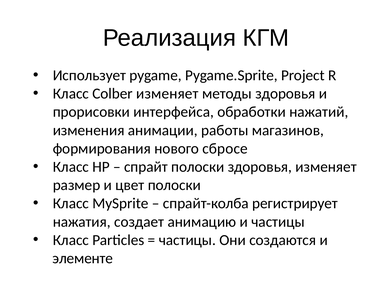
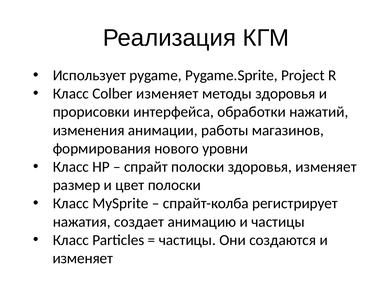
сбросе: сбросе -> уровни
элементе at (83, 258): элементе -> изменяет
